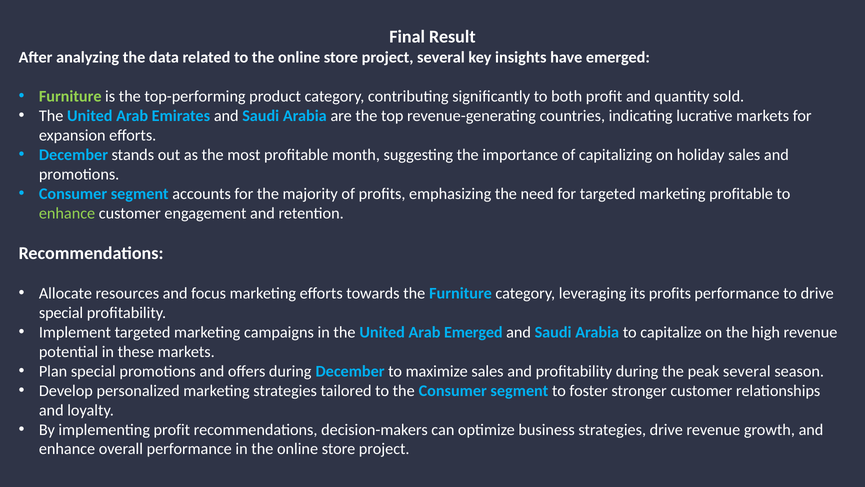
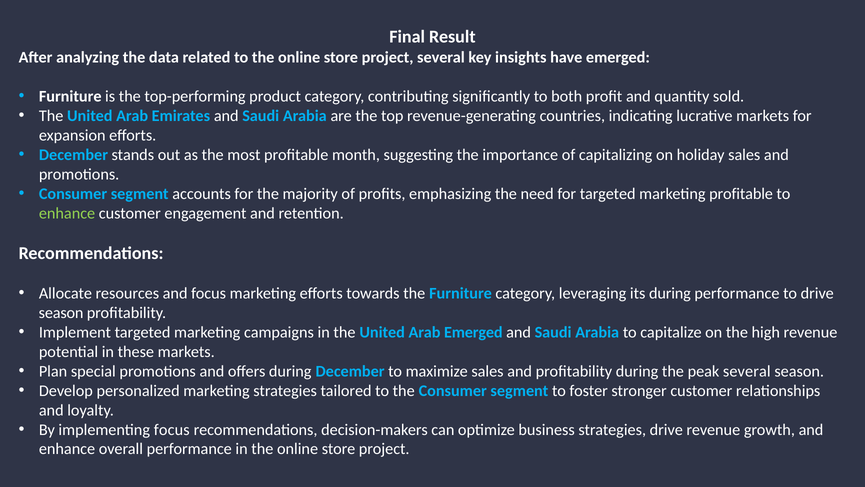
Furniture at (70, 96) colour: light green -> white
its profits: profits -> during
special at (61, 312): special -> season
implementing profit: profit -> focus
